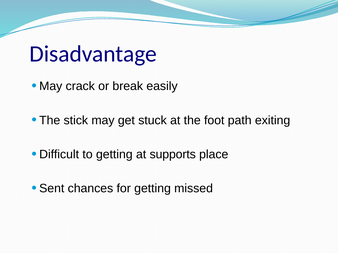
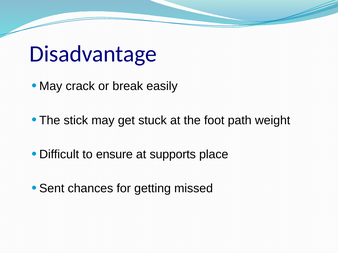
exiting: exiting -> weight
to getting: getting -> ensure
